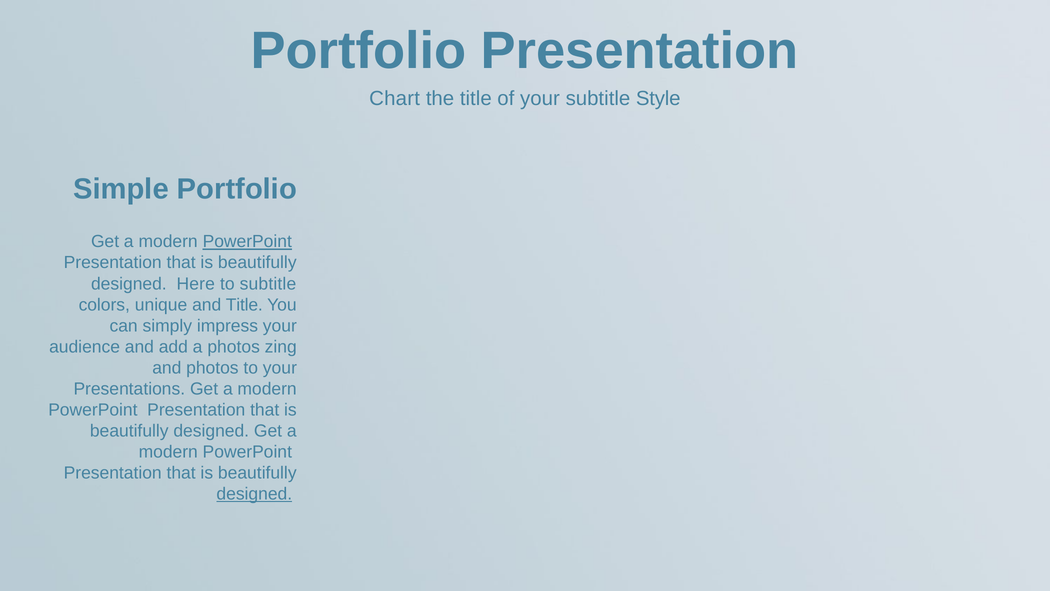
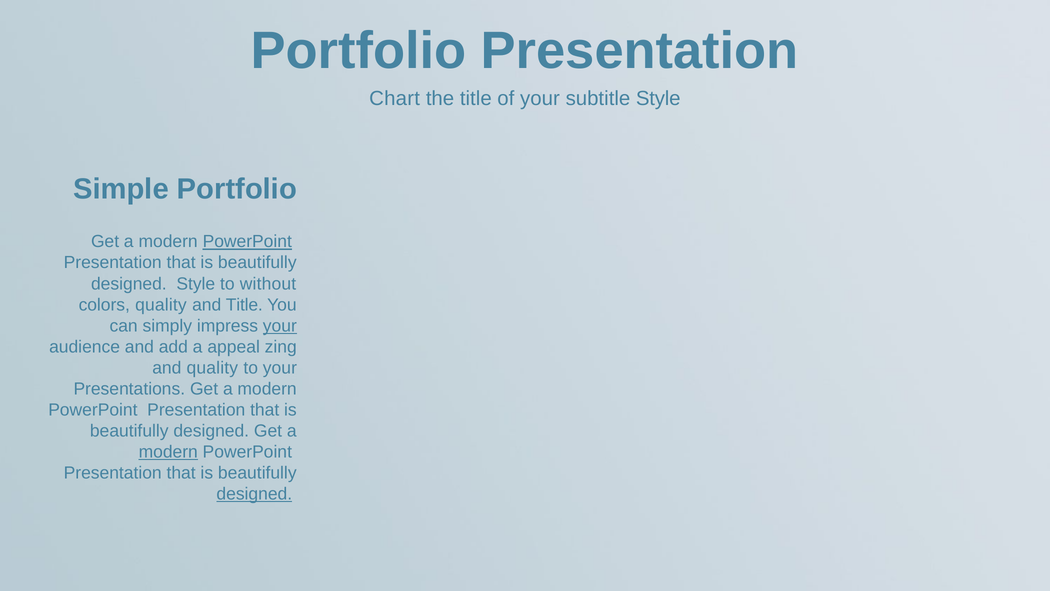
designed Here: Here -> Style
to subtitle: subtitle -> without
colors unique: unique -> quality
your at (280, 326) underline: none -> present
a photos: photos -> appeal
and photos: photos -> quality
modern at (168, 452) underline: none -> present
